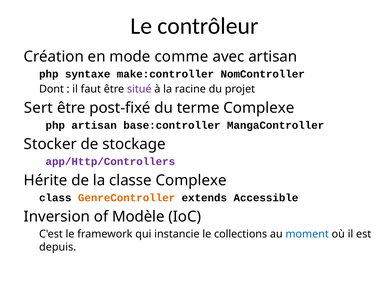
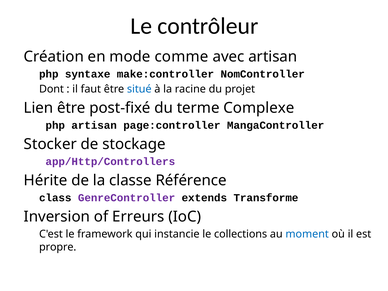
situé colour: purple -> blue
Sert: Sert -> Lien
base:controller: base:controller -> page:controller
classe Complexe: Complexe -> Référence
GenreController colour: orange -> purple
Accessible: Accessible -> Transforme
Modèle: Modèle -> Erreurs
depuis: depuis -> propre
